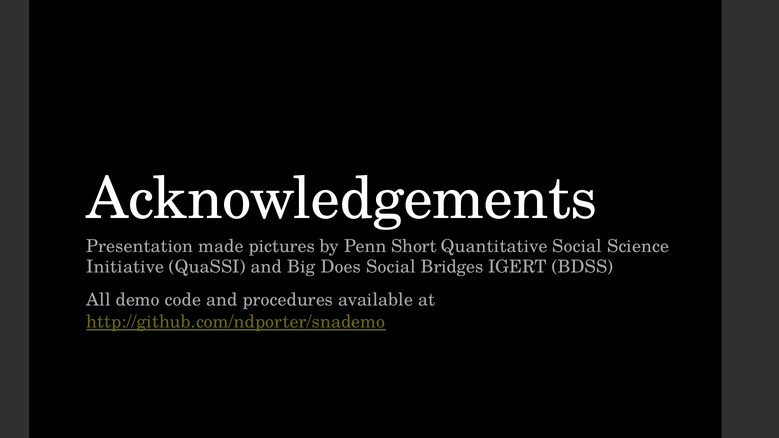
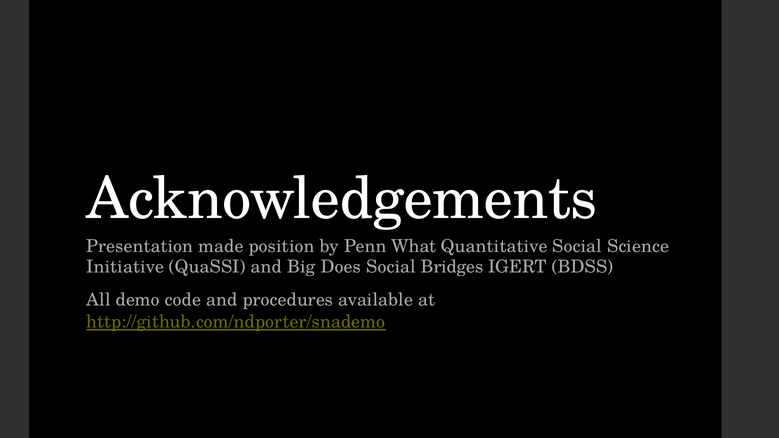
pictures: pictures -> position
Short: Short -> What
